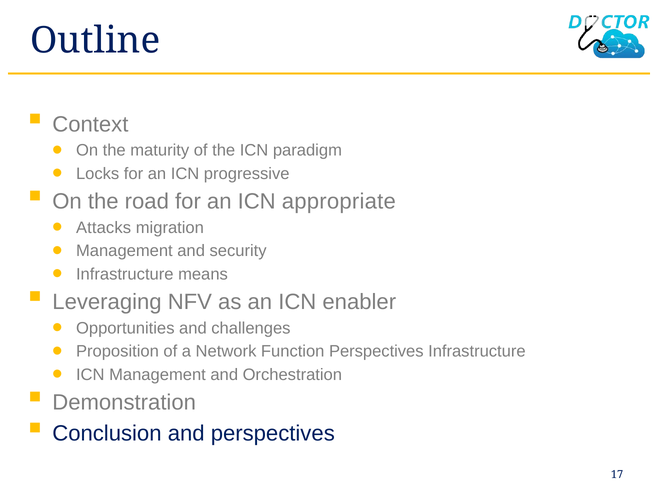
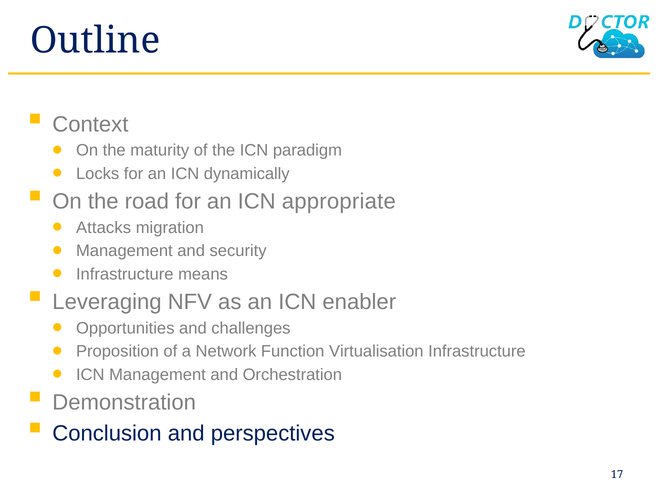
progressive: progressive -> dynamically
Function Perspectives: Perspectives -> Virtualisation
